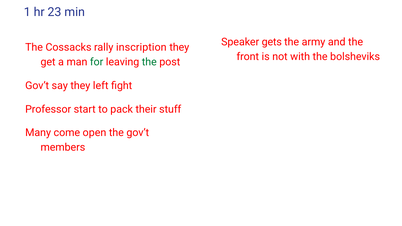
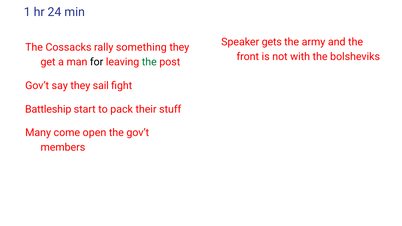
23: 23 -> 24
inscription: inscription -> something
for colour: green -> black
left: left -> sail
Professor: Professor -> Battleship
